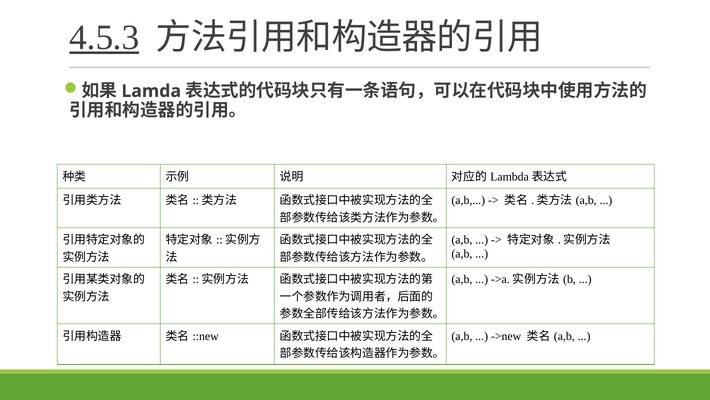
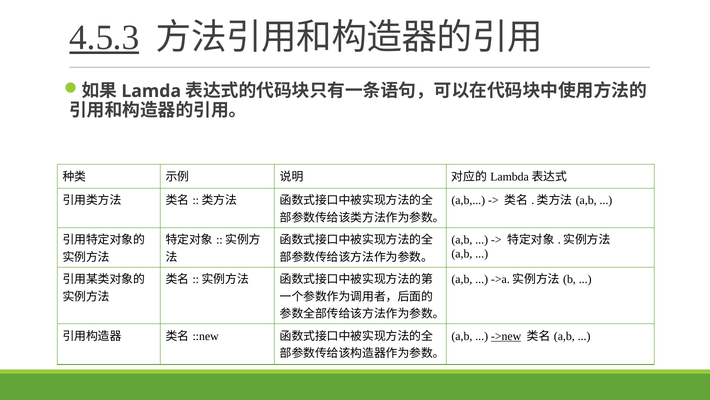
->new underline: none -> present
